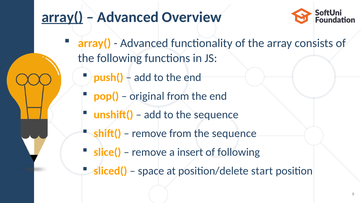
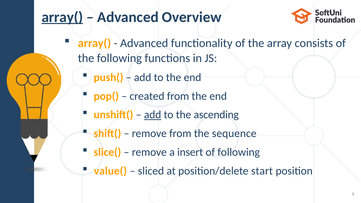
original: original -> created
add at (153, 115) underline: none -> present
to the sequence: sequence -> ascending
sliced(: sliced( -> value(
space: space -> sliced
